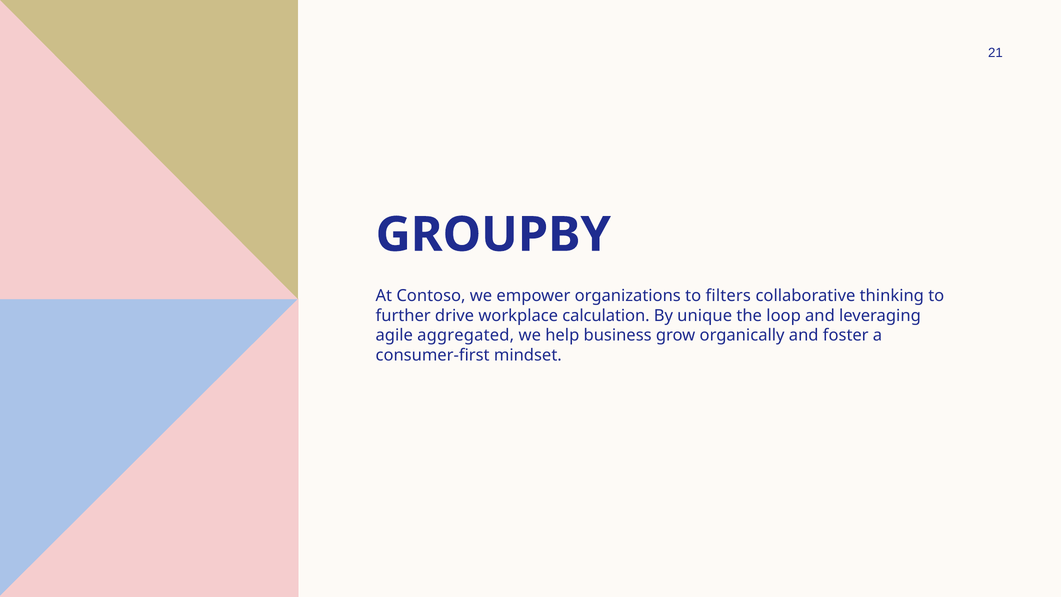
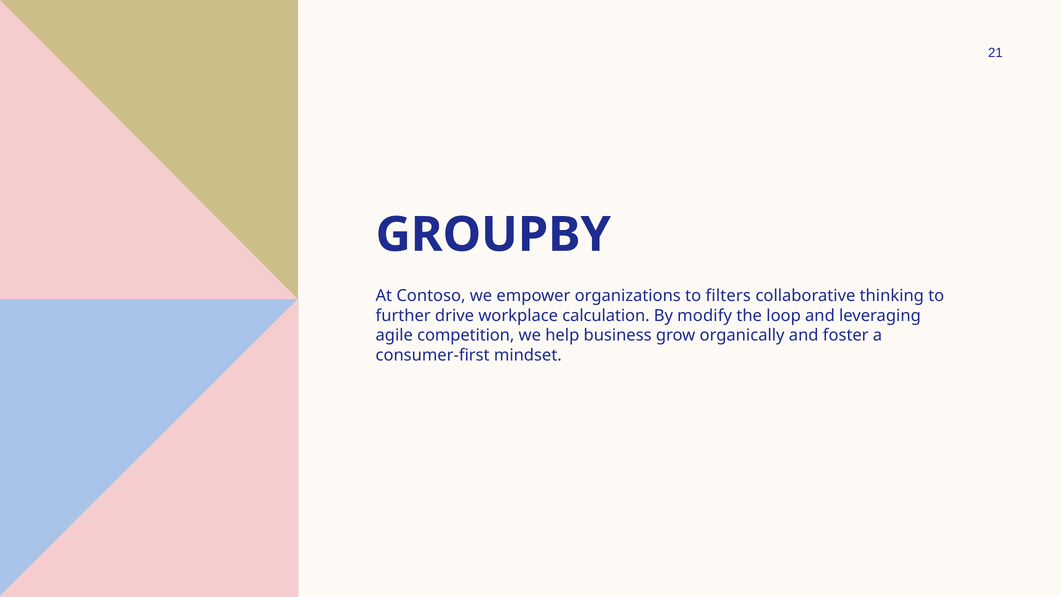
unique: unique -> modify
aggregated: aggregated -> competition
